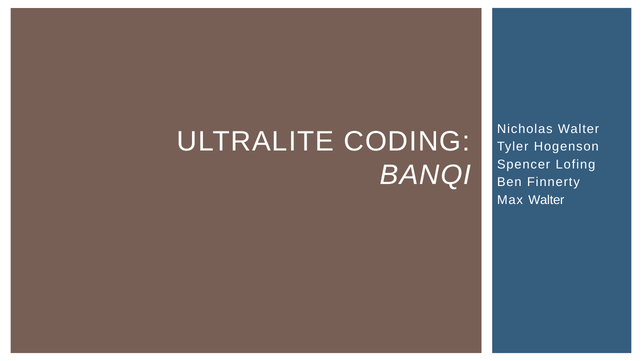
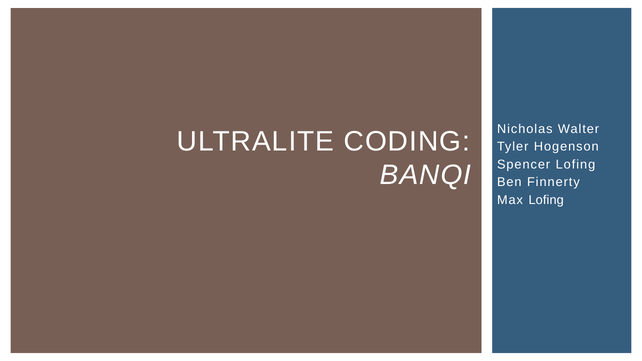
Max Walter: Walter -> Lofing
